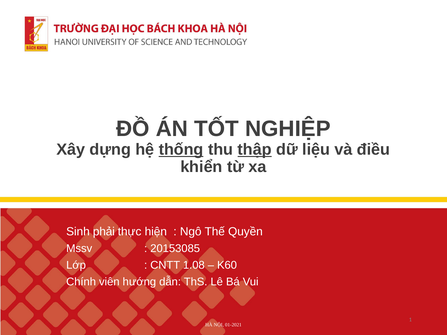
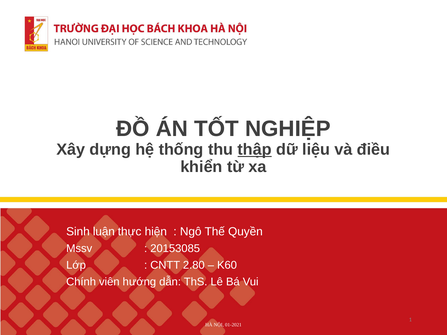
thống underline: present -> none
phải: phải -> luận
1.08: 1.08 -> 2.80
